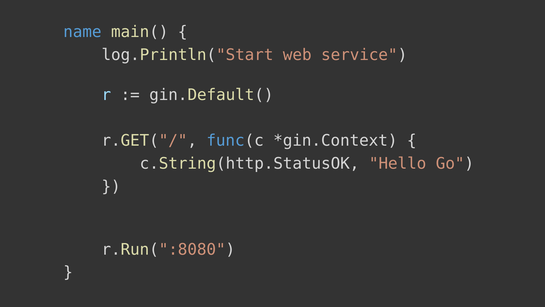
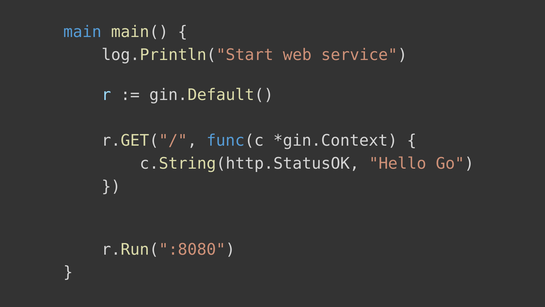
name: name -> main
